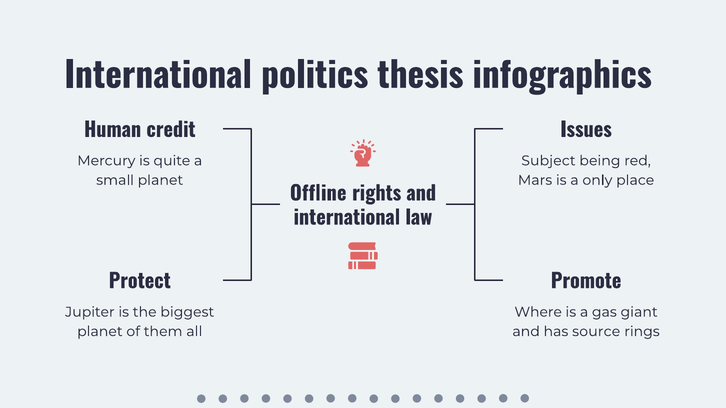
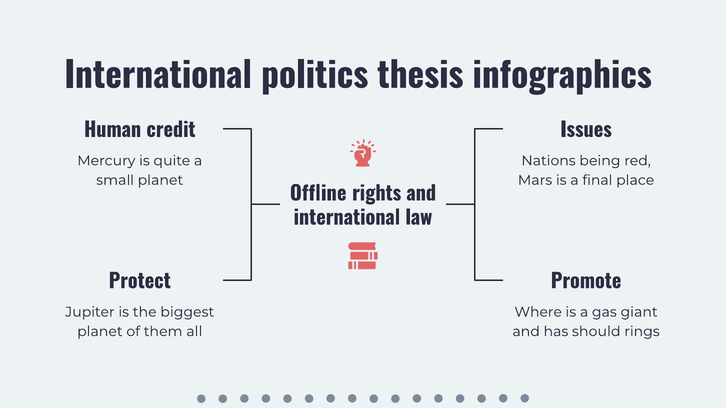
Subject: Subject -> Nations
only: only -> final
source: source -> should
